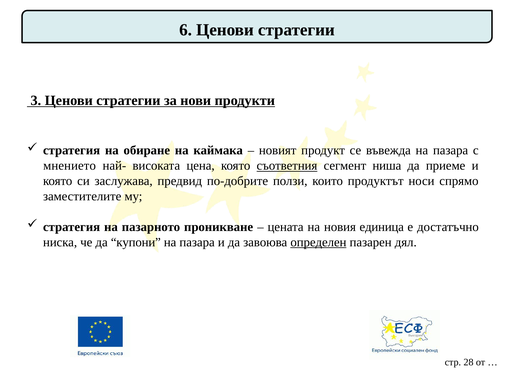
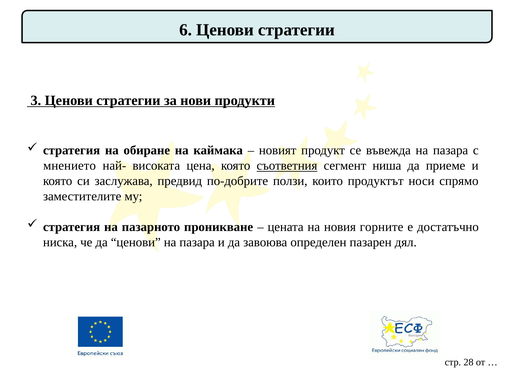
единица: единица -> горните
да купони: купони -> ценови
определен underline: present -> none
